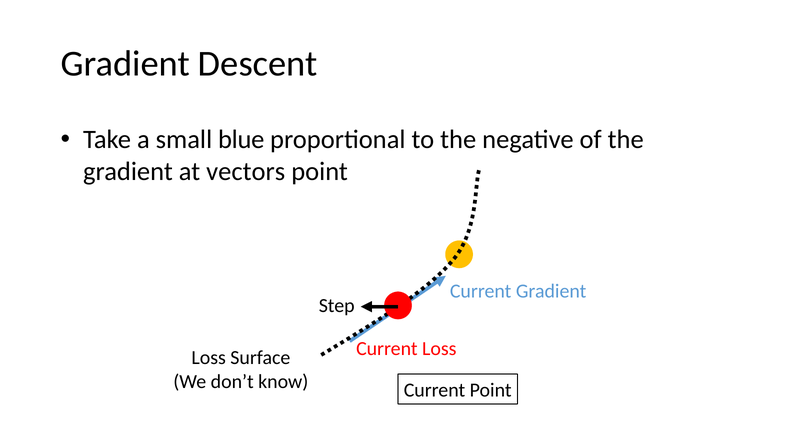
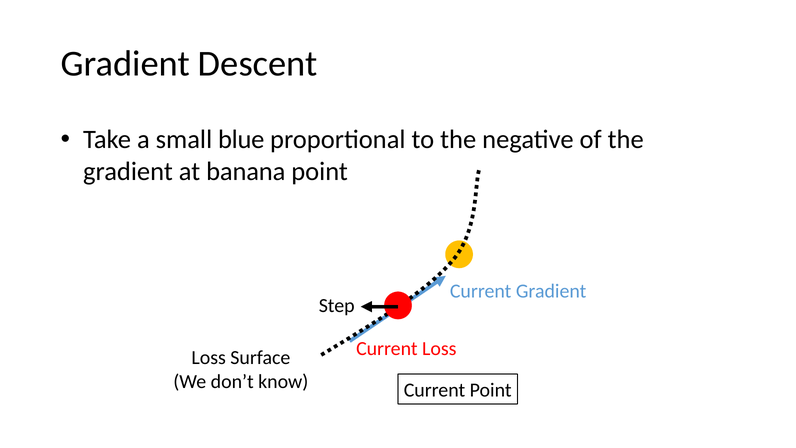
vectors: vectors -> banana
